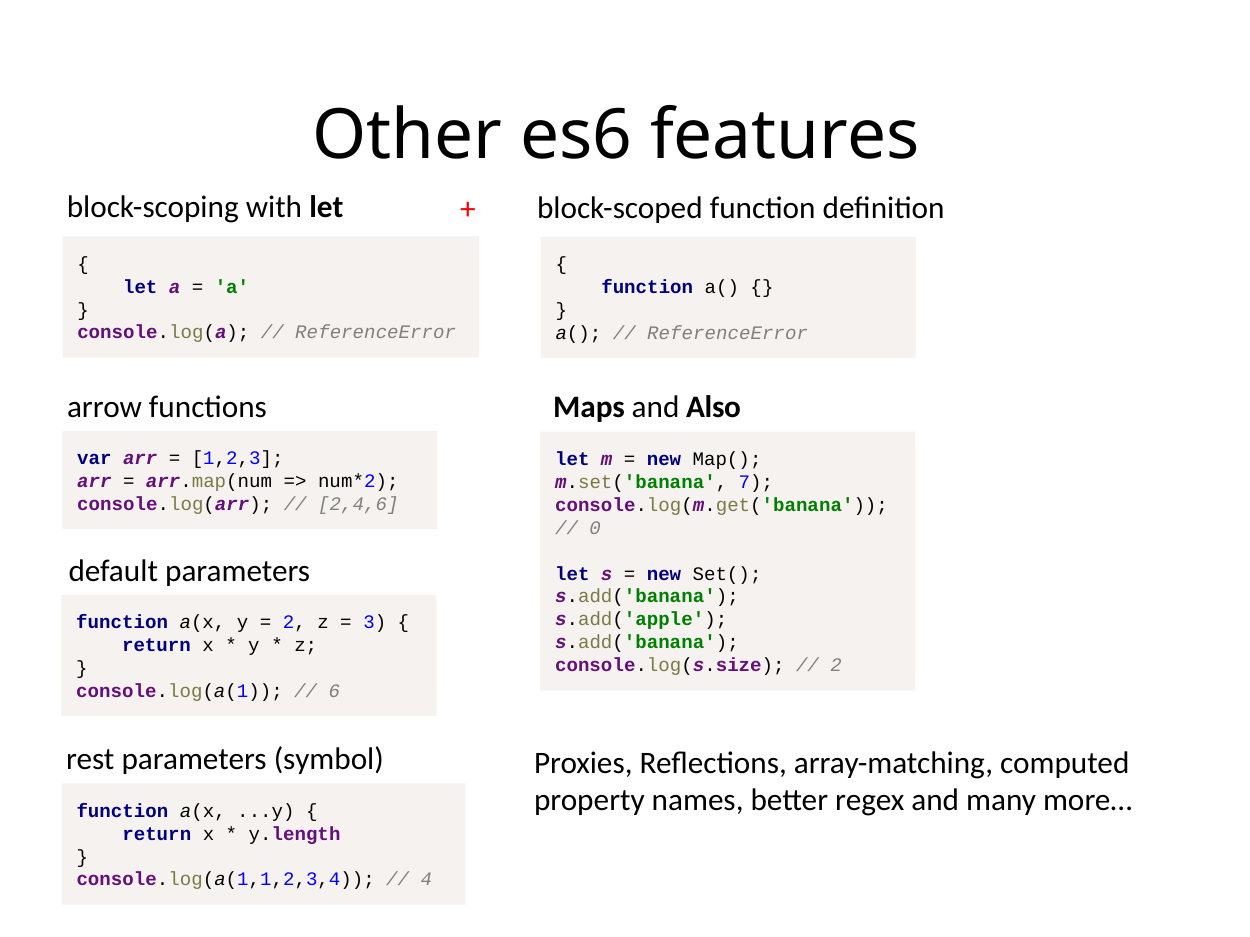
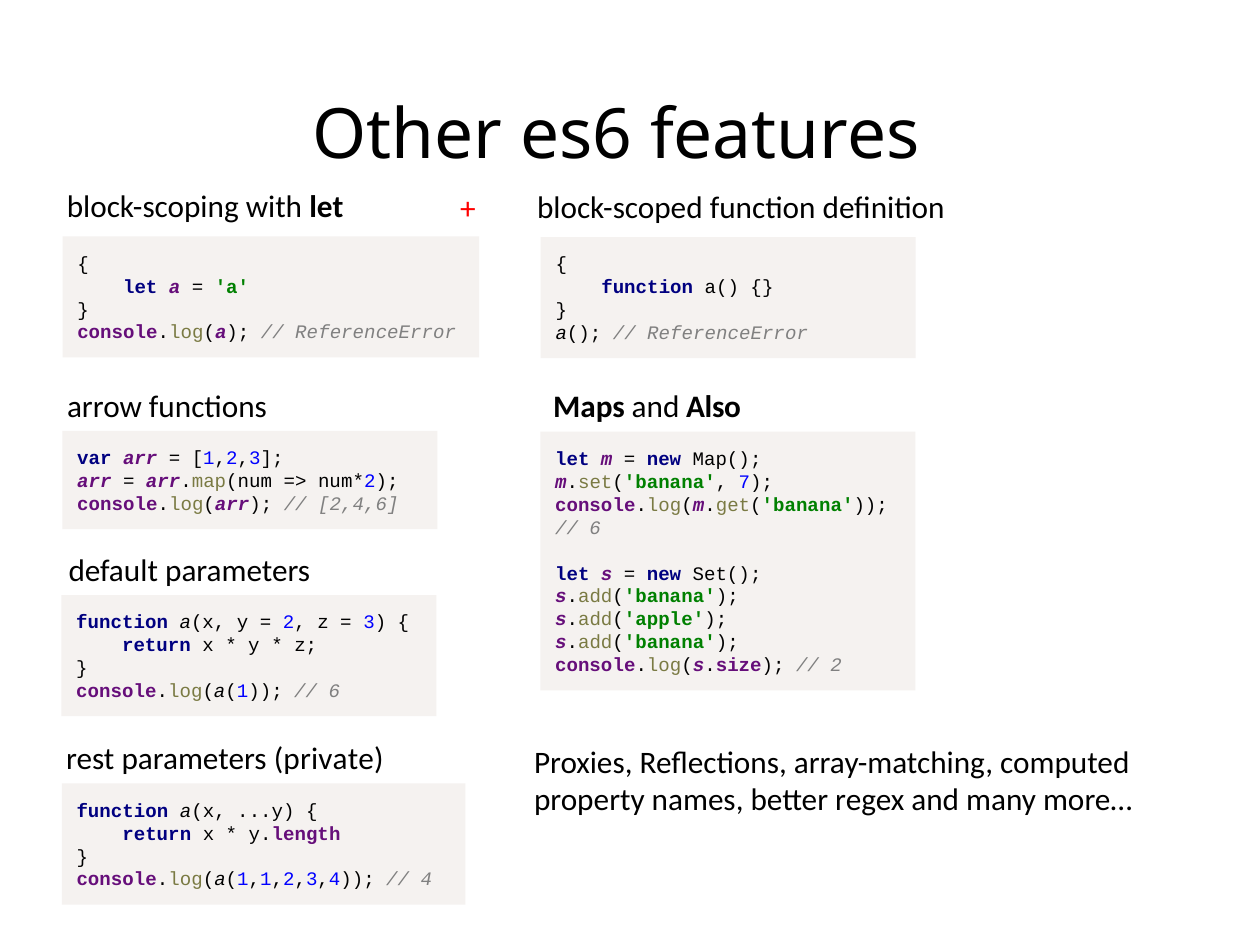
0 at (595, 528): 0 -> 6
symbol: symbol -> private
